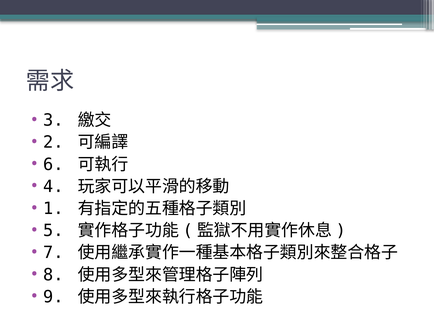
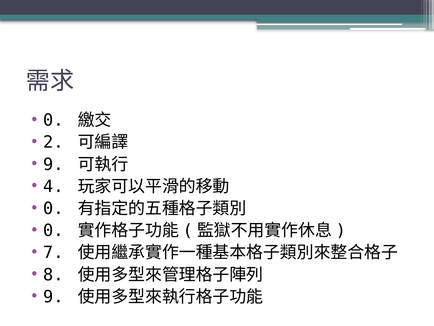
3 at (53, 120): 3 -> 0
6 at (53, 164): 6 -> 9
1 at (53, 208): 1 -> 0
5 at (53, 230): 5 -> 0
